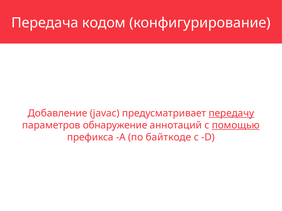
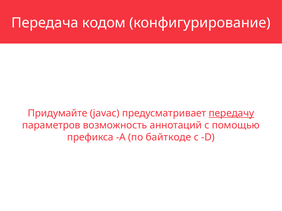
Добавление: Добавление -> Придумайте
обнаружение: обнаружение -> возможность
помощью underline: present -> none
